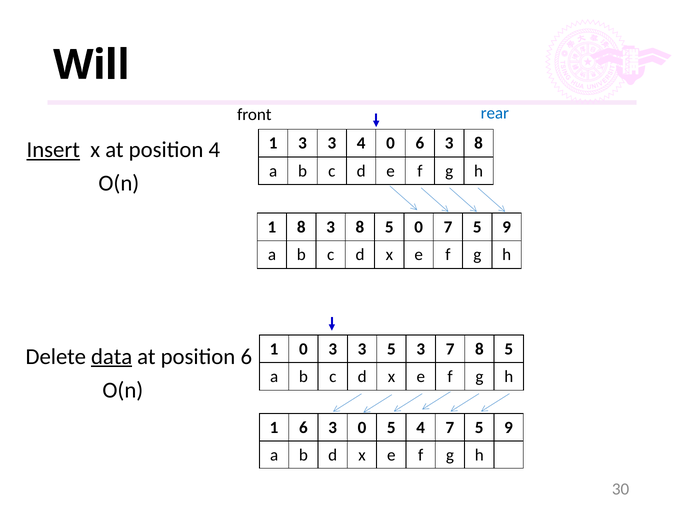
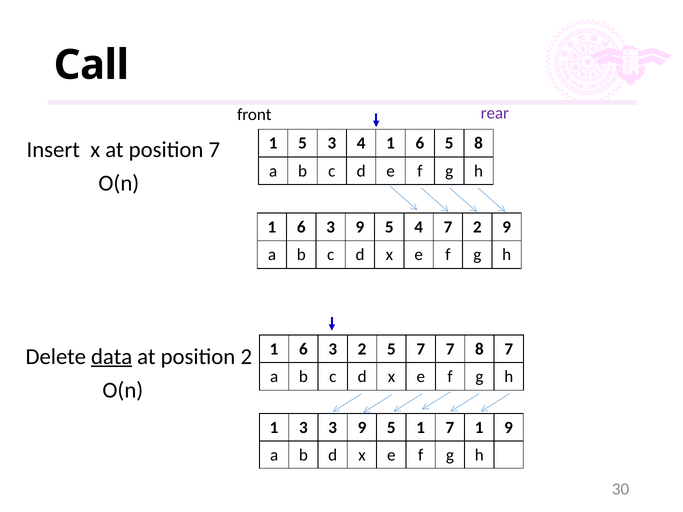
Will: Will -> Call
rear colour: blue -> purple
1 3: 3 -> 5
4 0: 0 -> 1
3 at (449, 143): 3 -> 5
Insert underline: present -> none
position 4: 4 -> 7
8 at (301, 227): 8 -> 6
8 at (360, 227): 8 -> 9
5 0: 0 -> 4
5 at (477, 227): 5 -> 2
0 at (303, 349): 0 -> 6
3 at (362, 349): 3 -> 2
5 3: 3 -> 7
7 8 5: 5 -> 7
position 6: 6 -> 2
1 6: 6 -> 3
0 at (362, 428): 0 -> 9
5 4: 4 -> 1
5 at (479, 428): 5 -> 1
